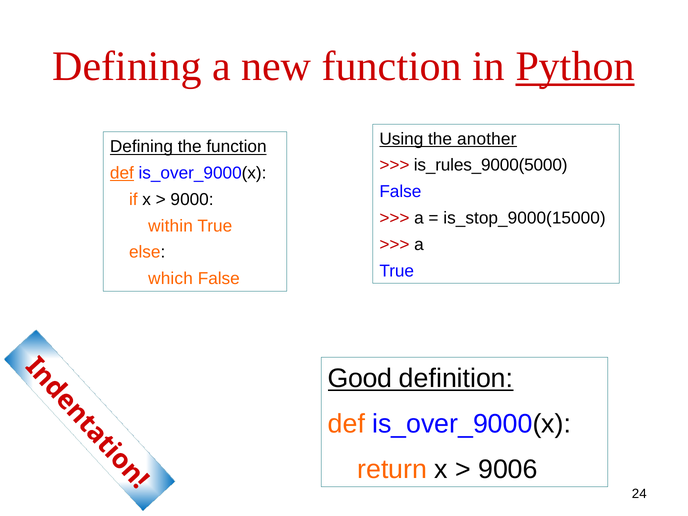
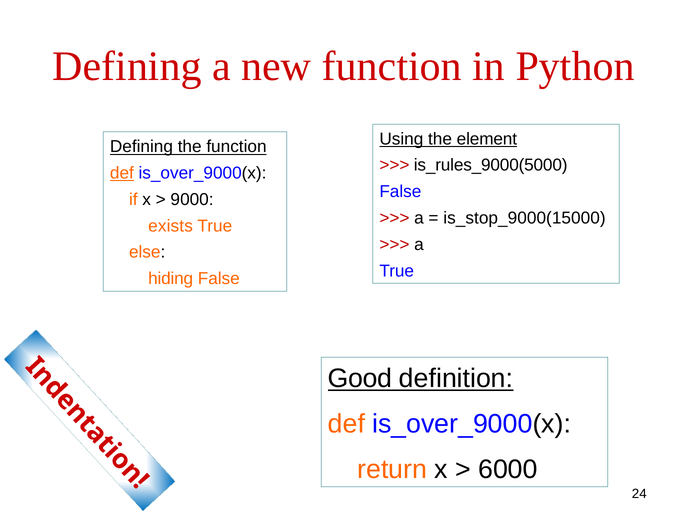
Python underline: present -> none
another: another -> element
within: within -> exists
which: which -> hiding
9006: 9006 -> 6000
